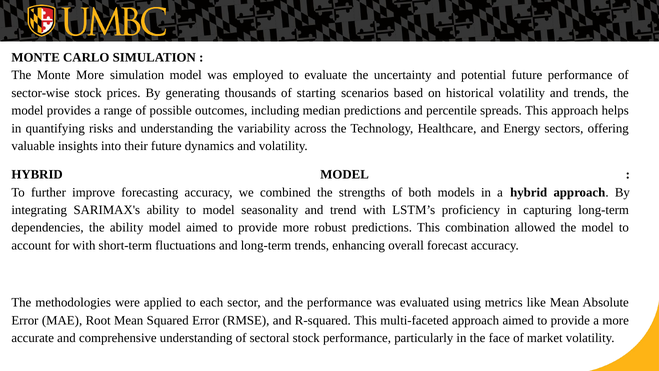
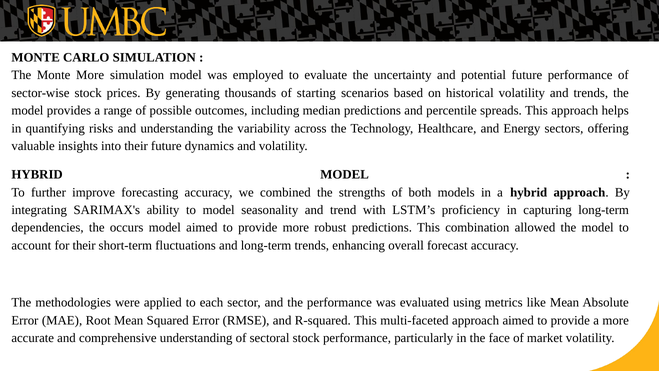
the ability: ability -> occurs
for with: with -> their
